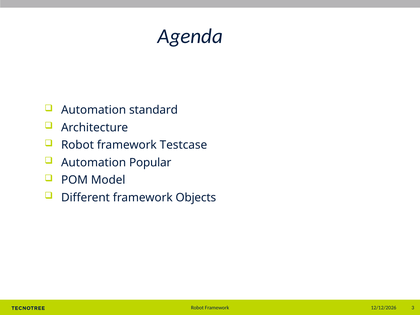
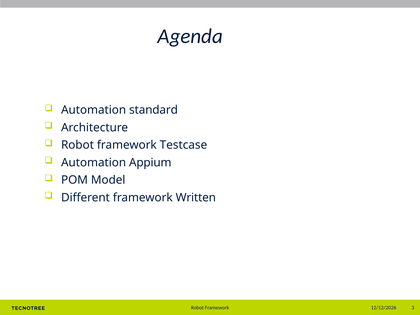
Popular: Popular -> Appium
Objects: Objects -> Written
